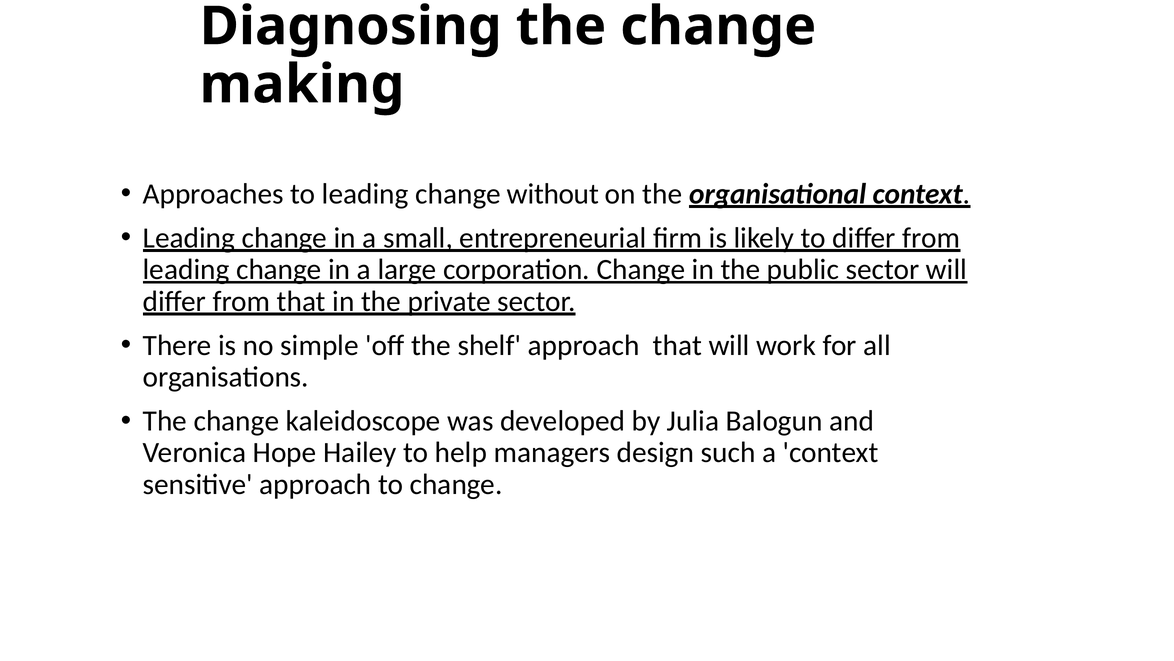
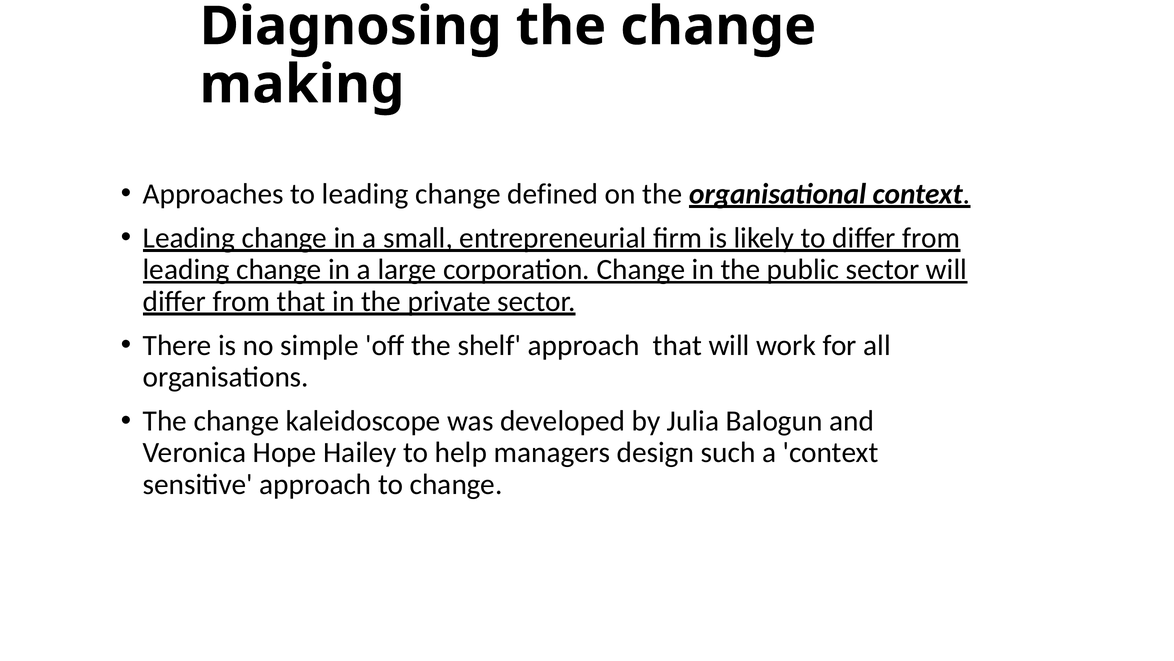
without: without -> defined
